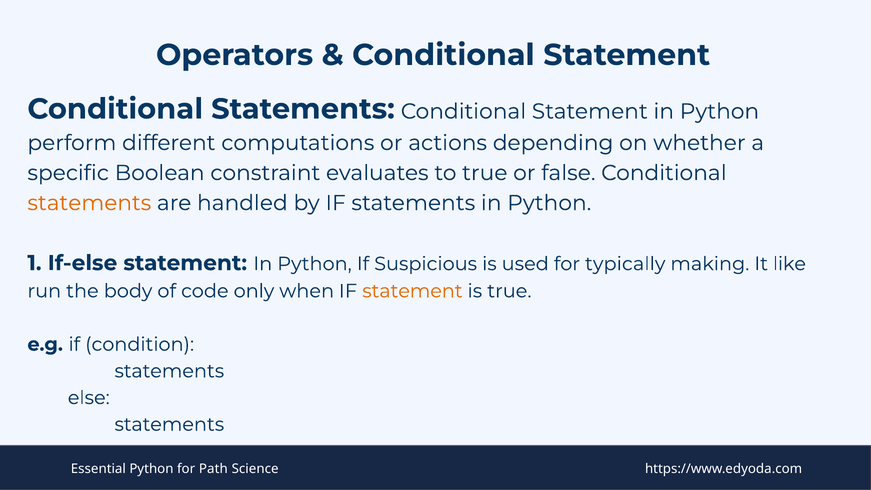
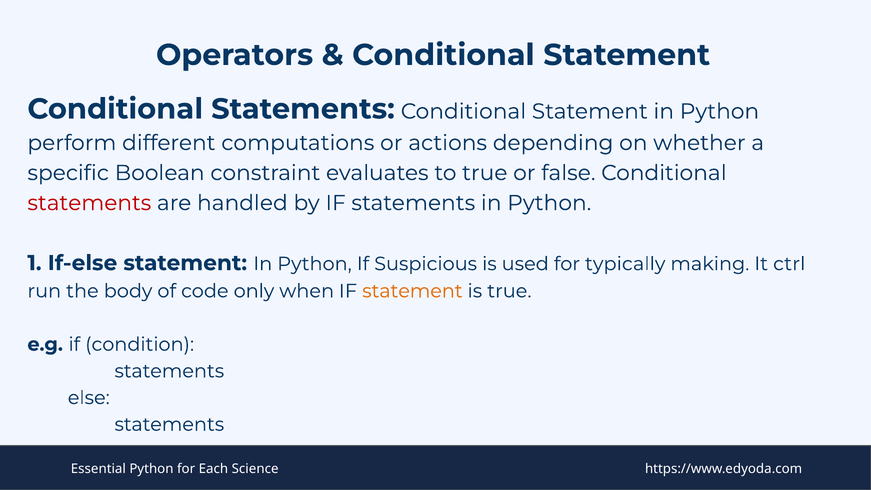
statements at (89, 203) colour: orange -> red
like: like -> ctrl
Path: Path -> Each
